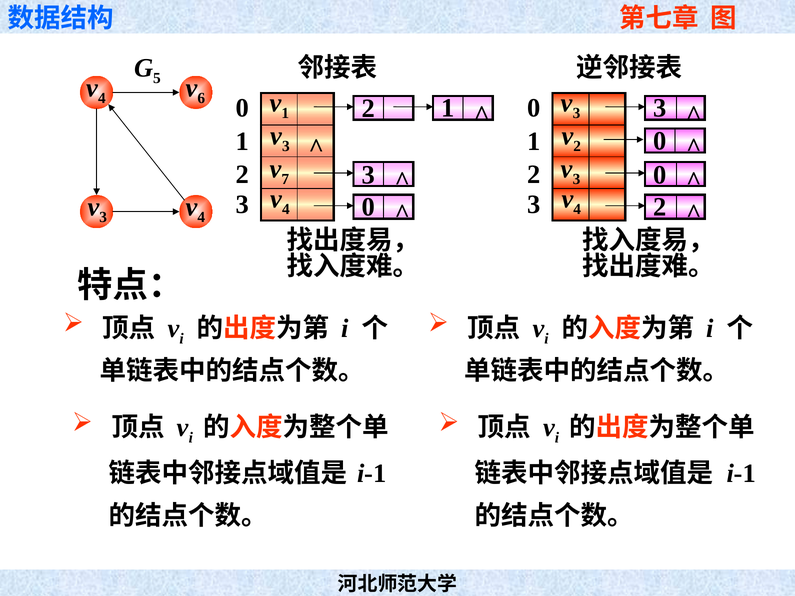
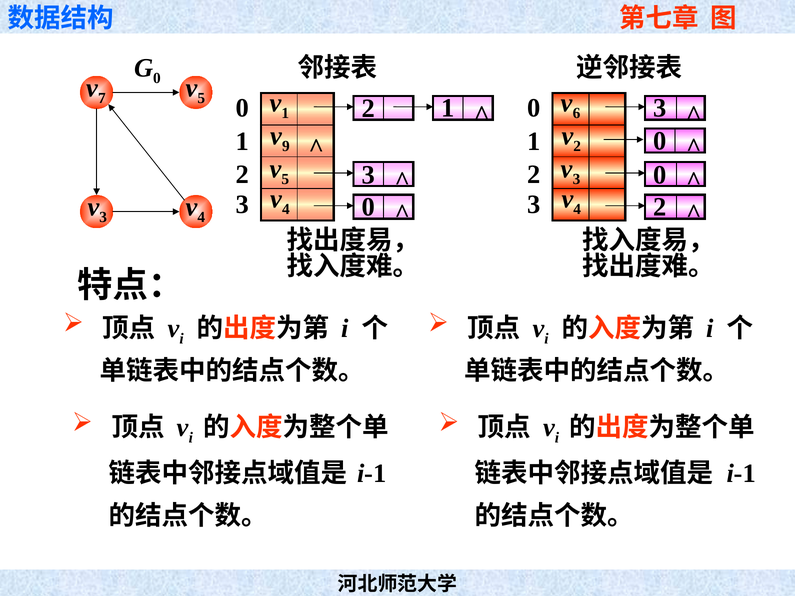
5 at (157, 78): 5 -> 0
4 at (102, 98): 4 -> 7
6 at (201, 98): 6 -> 5
3 at (576, 113): 3 -> 6
3 at (286, 146): 3 -> 9
7 at (285, 179): 7 -> 5
